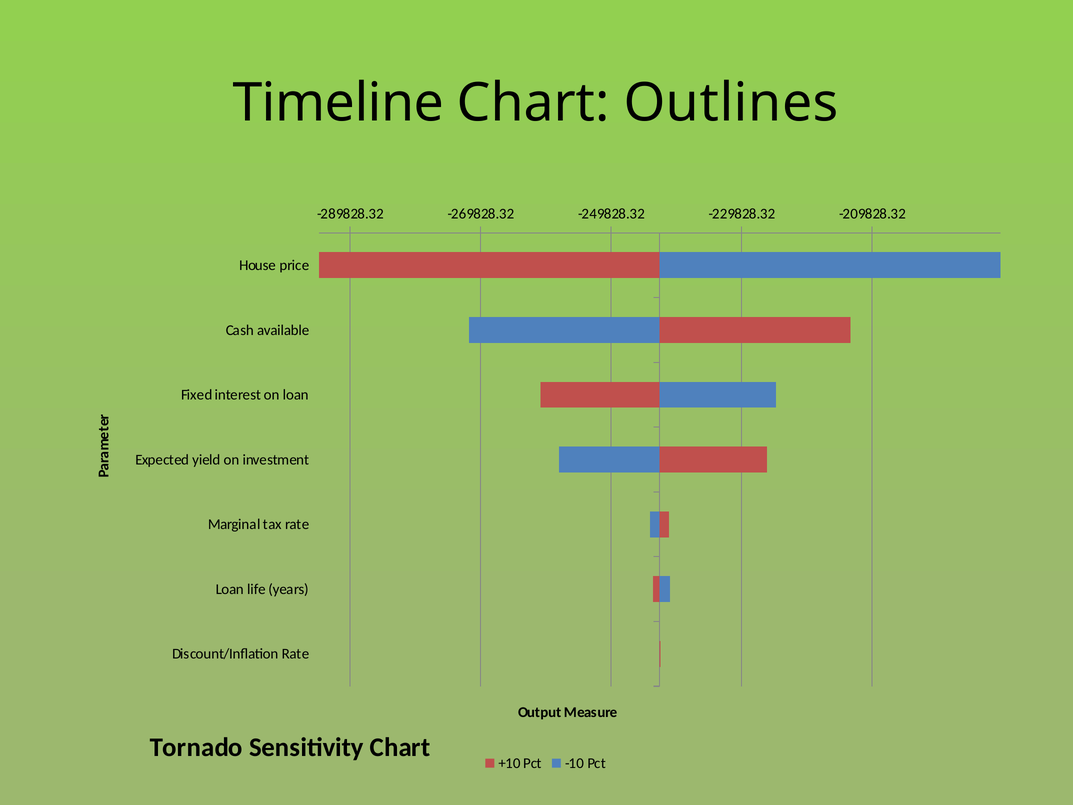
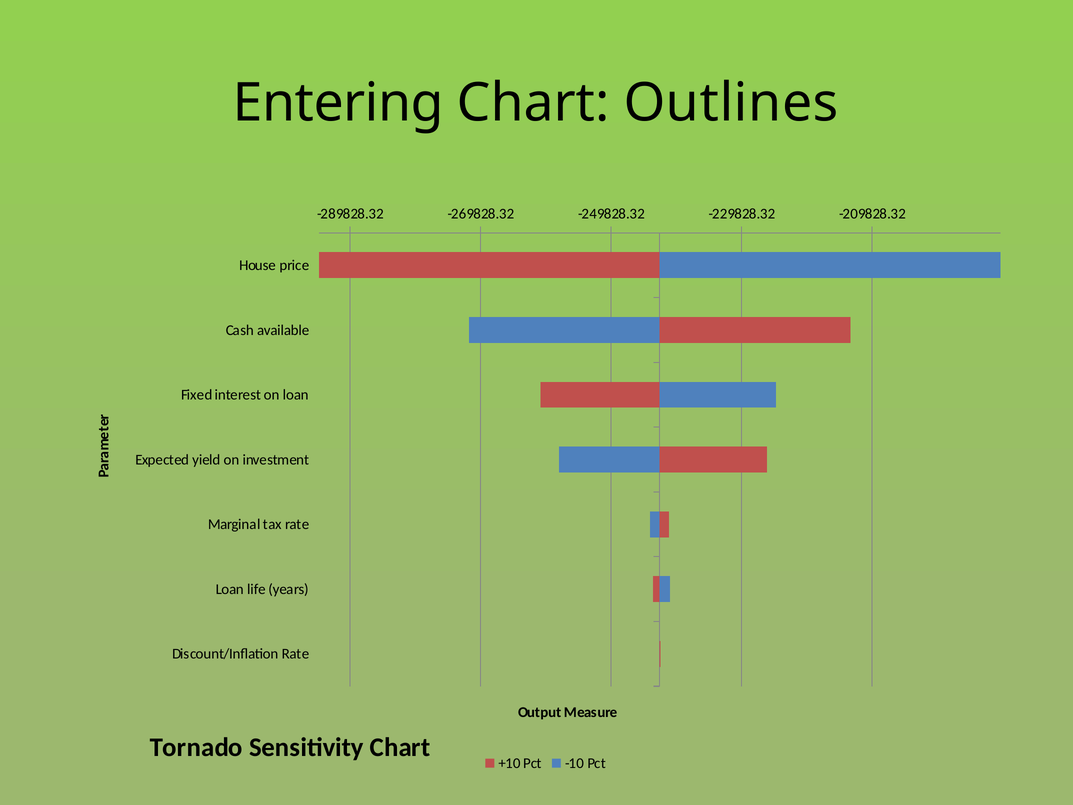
Timeline: Timeline -> Entering
